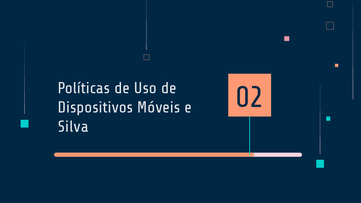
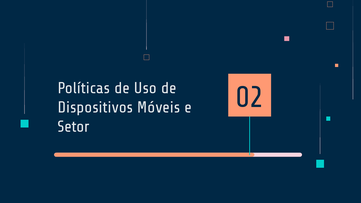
Silva: Silva -> Setor
